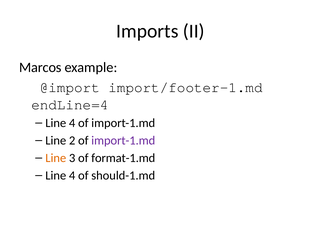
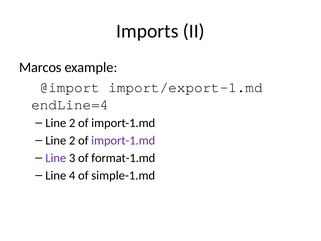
import/footer-1.md: import/footer-1.md -> import/export-1.md
4 at (72, 123): 4 -> 2
Line at (56, 158) colour: orange -> purple
should-1.md: should-1.md -> simple-1.md
